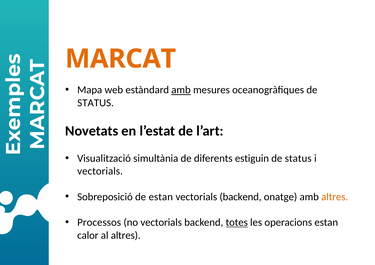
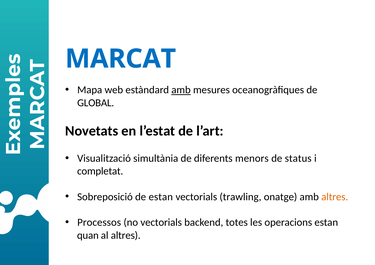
MARCAT colour: orange -> blue
STATUS at (96, 103): STATUS -> GLOBAL
estiguin: estiguin -> menors
vectorials at (100, 171): vectorials -> completat
backend at (241, 197): backend -> trawling
totes underline: present -> none
calor: calor -> quan
